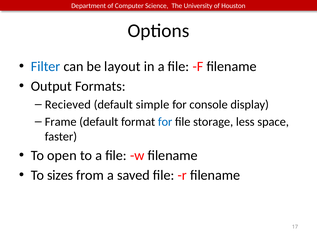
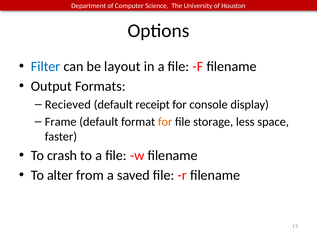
simple: simple -> receipt
for at (165, 122) colour: blue -> orange
open: open -> crash
sizes: sizes -> alter
